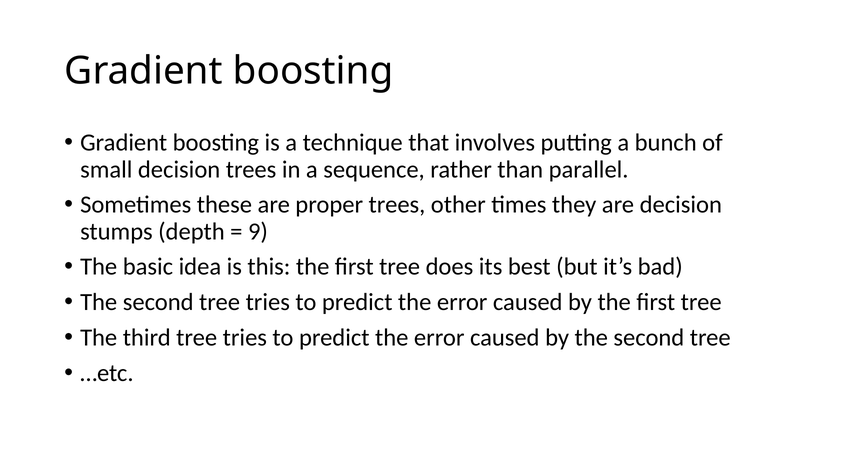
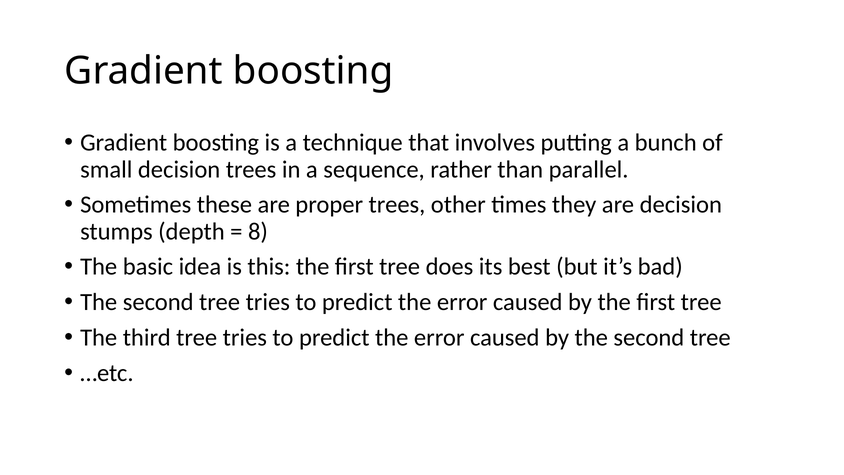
9: 9 -> 8
